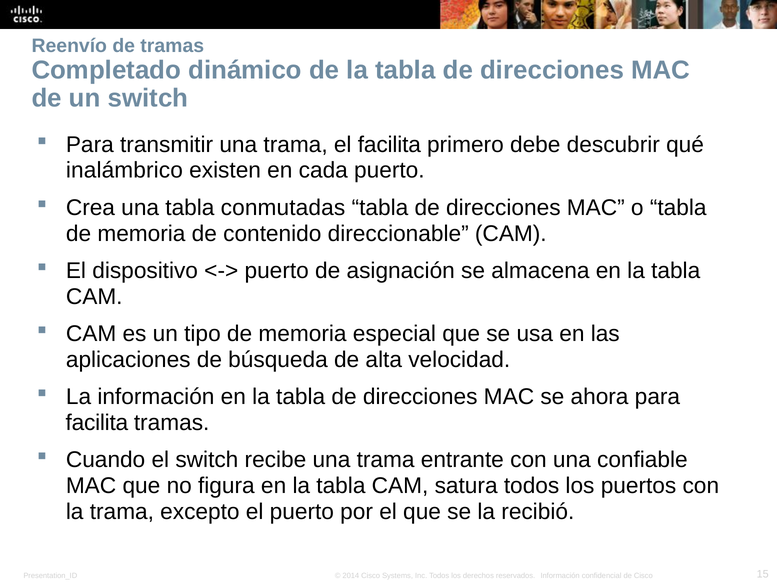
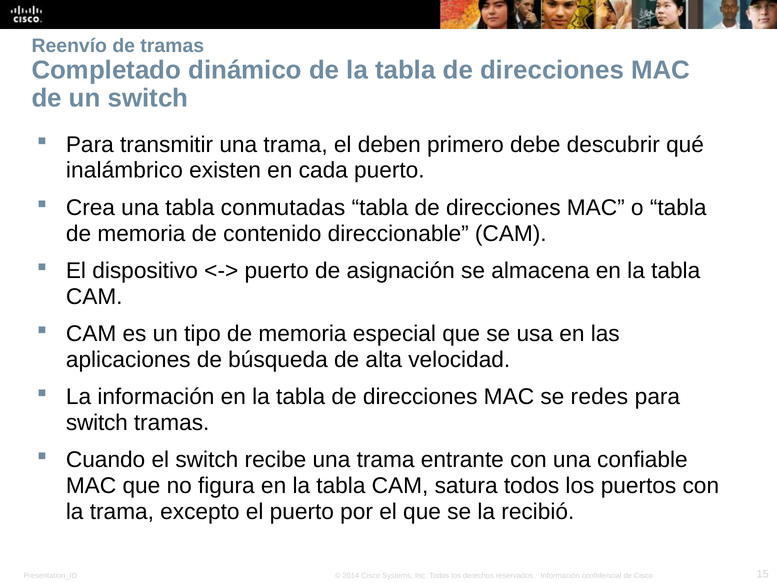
el facilita: facilita -> deben
ahora: ahora -> redes
facilita at (97, 422): facilita -> switch
